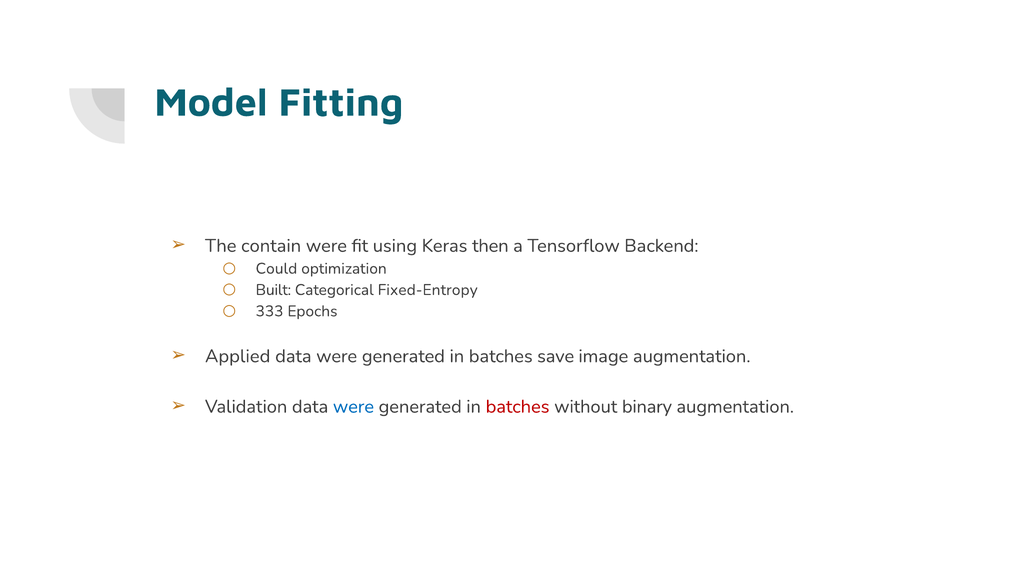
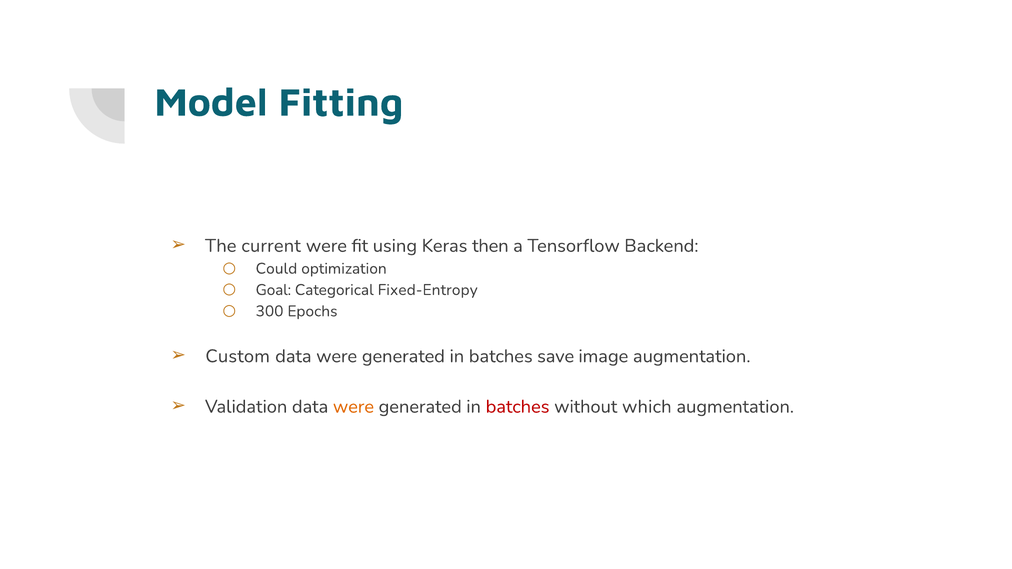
contain: contain -> current
Built: Built -> Goal
333: 333 -> 300
Applied: Applied -> Custom
were at (353, 407) colour: blue -> orange
binary: binary -> which
